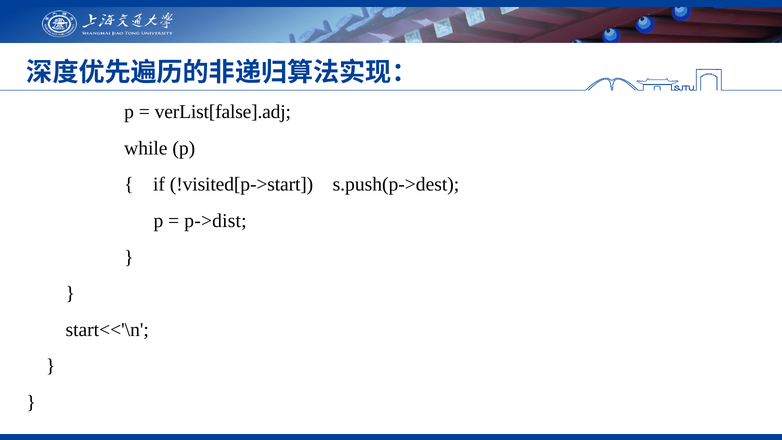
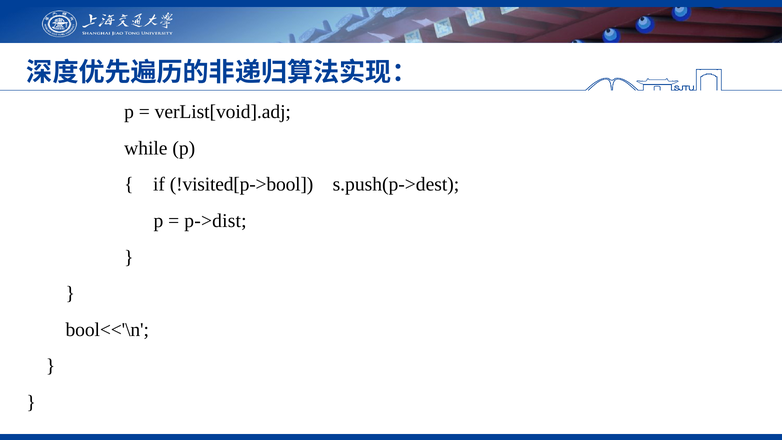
verList[false].adj: verList[false].adj -> verList[void].adj
!visited[p->start: !visited[p->start -> !visited[p->bool
start<<'\n: start<<'\n -> bool<<'\n
